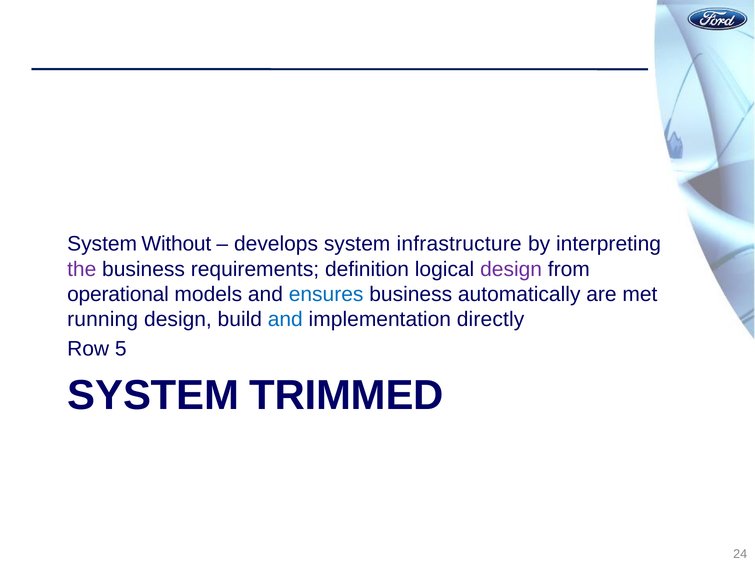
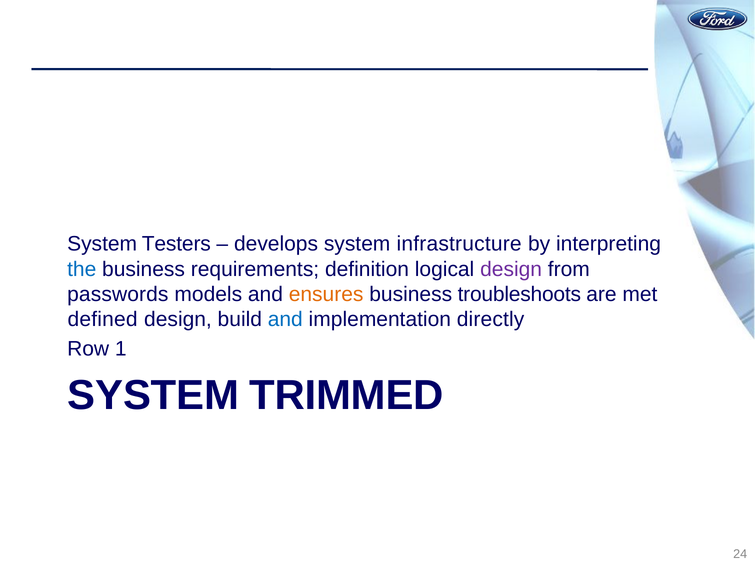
Without: Without -> Testers
the colour: purple -> blue
operational: operational -> passwords
ensures colour: blue -> orange
automatically: automatically -> troubleshoots
running: running -> defined
5: 5 -> 1
